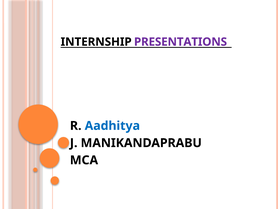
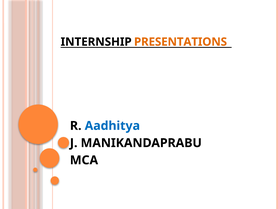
PRESENTATIONS colour: purple -> orange
